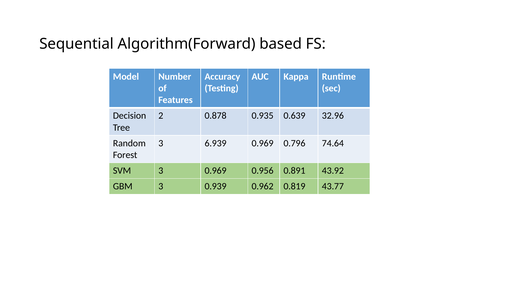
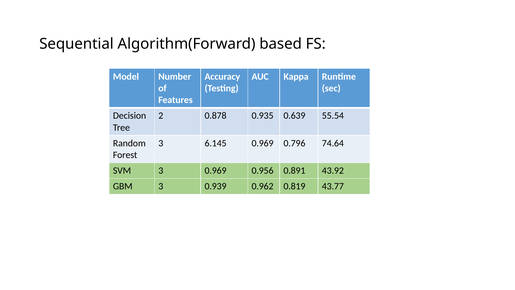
32.96: 32.96 -> 55.54
6.939: 6.939 -> 6.145
